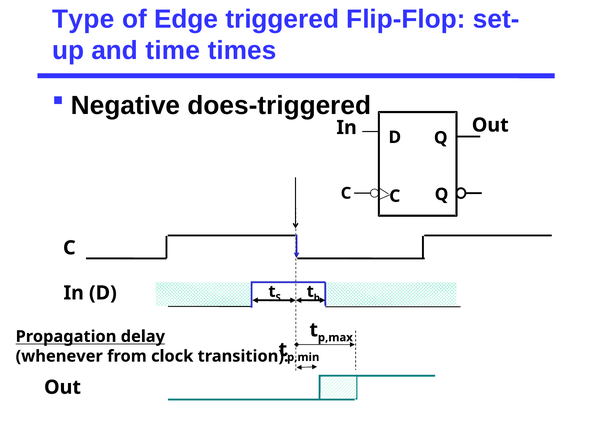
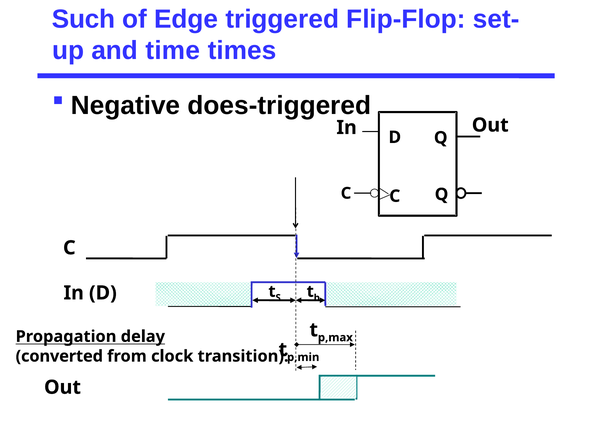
Type: Type -> Such
whenever: whenever -> converted
